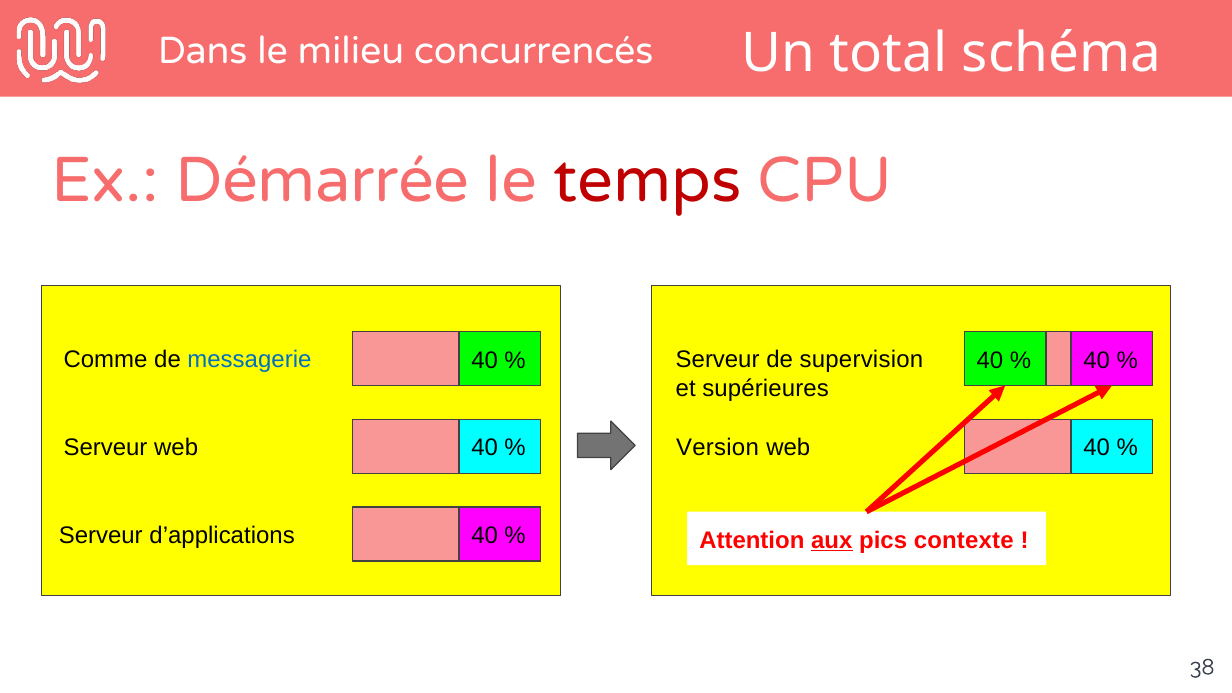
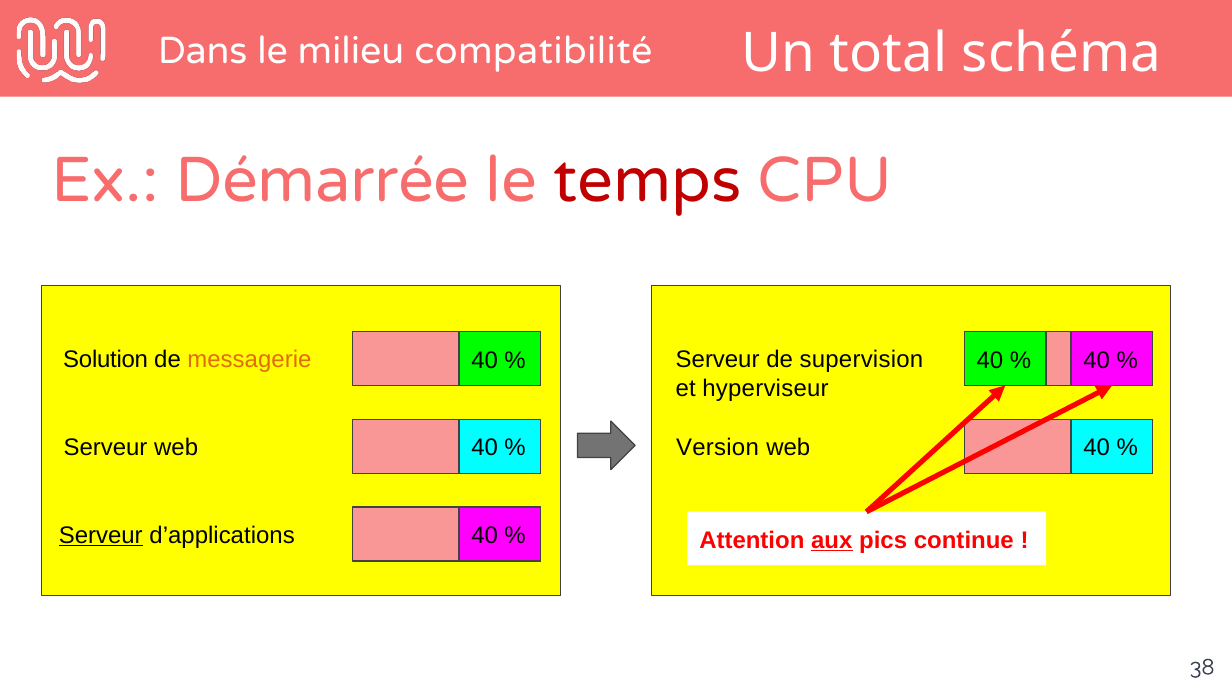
concurrencés: concurrencés -> compatibilité
Comme: Comme -> Solution
messagerie colour: blue -> orange
supérieures: supérieures -> hyperviseur
Serveur at (101, 535) underline: none -> present
contexte: contexte -> continue
